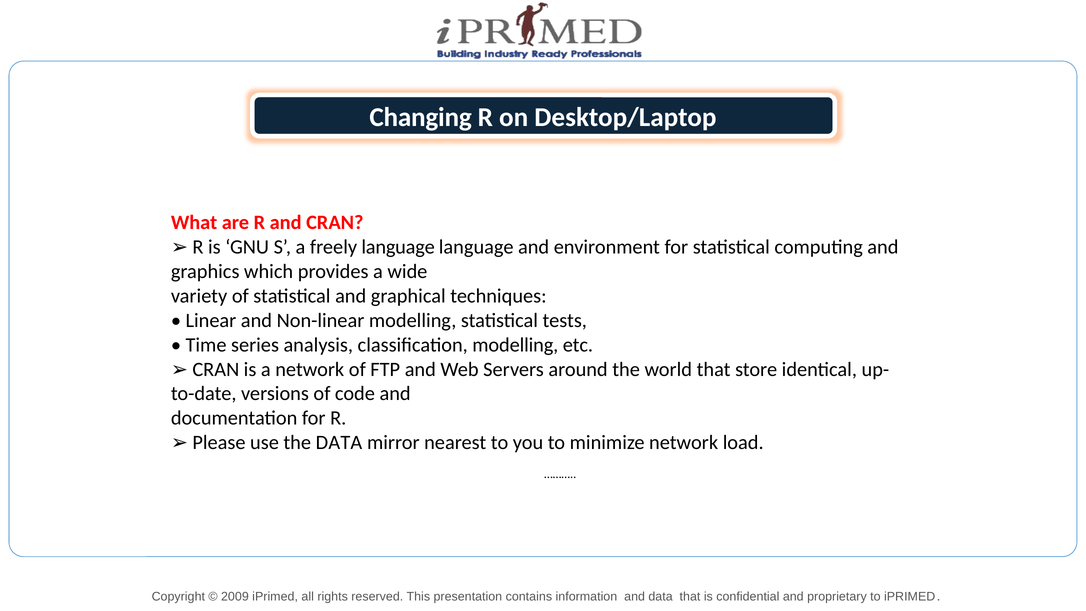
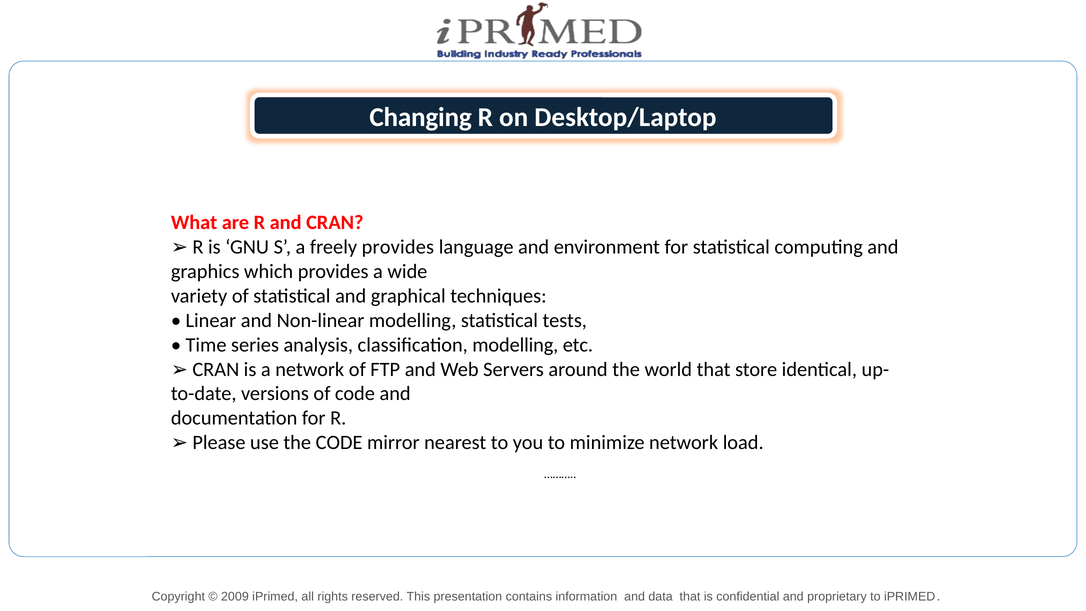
freely language: language -> provides
the DATA: DATA -> CODE
